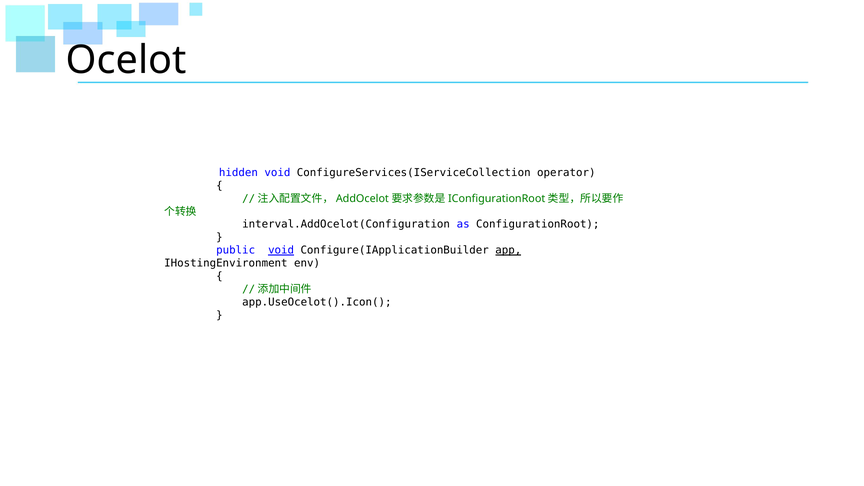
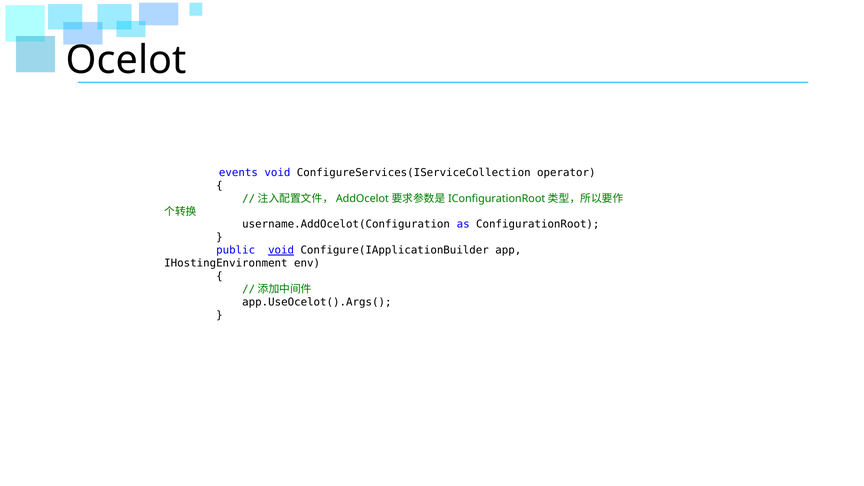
hidden: hidden -> events
interval.AddOcelot(Configuration: interval.AddOcelot(Configuration -> username.AddOcelot(Configuration
app underline: present -> none
app.UseOcelot().Icon(: app.UseOcelot().Icon( -> app.UseOcelot().Args(
